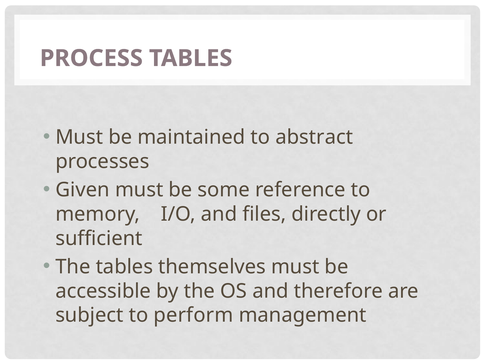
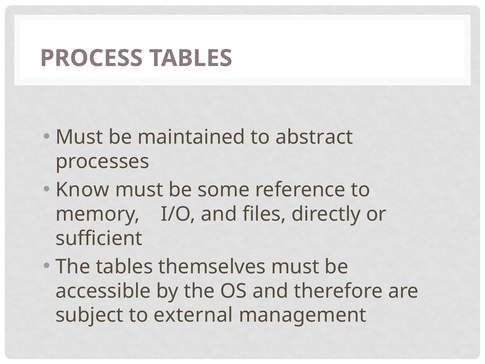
Given: Given -> Know
perform: perform -> external
